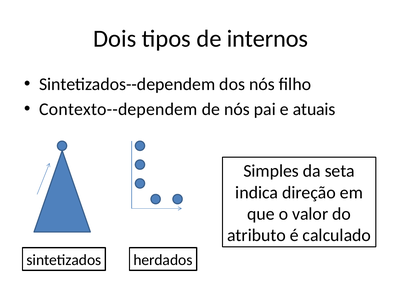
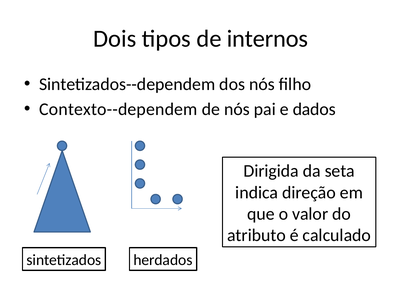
atuais: atuais -> dados
Simples: Simples -> Dirigida
